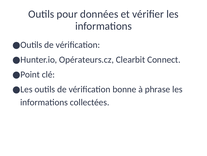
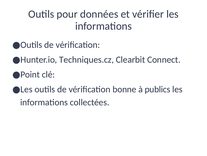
Opérateurs.cz: Opérateurs.cz -> Techniques.cz
phrase: phrase -> publics
